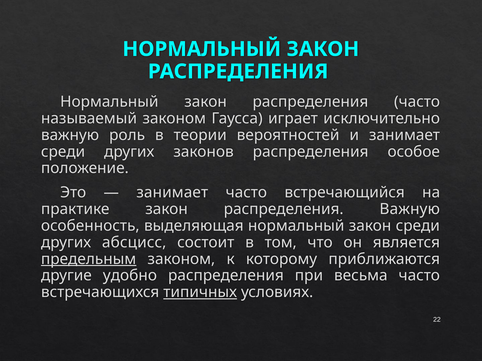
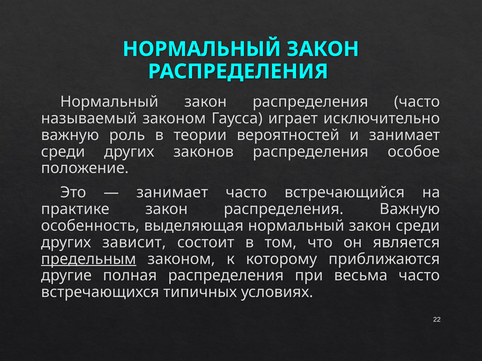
абсцисс: абсцисс -> зависит
удобно: удобно -> полная
типичных underline: present -> none
